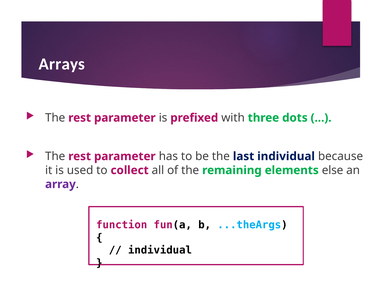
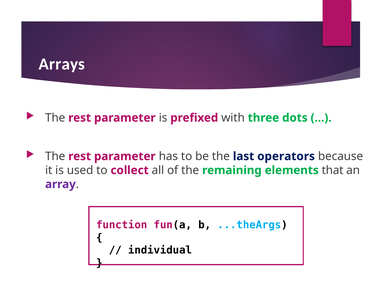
last individual: individual -> operators
else: else -> that
